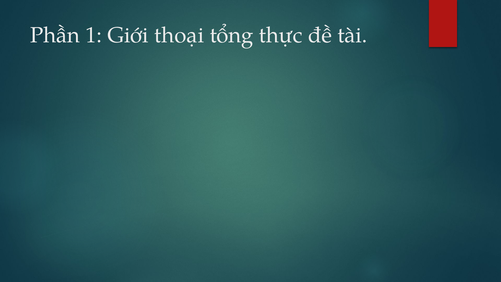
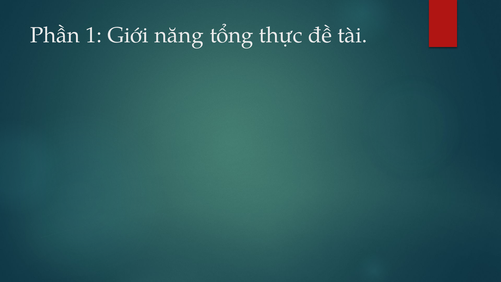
thoại: thoại -> năng
